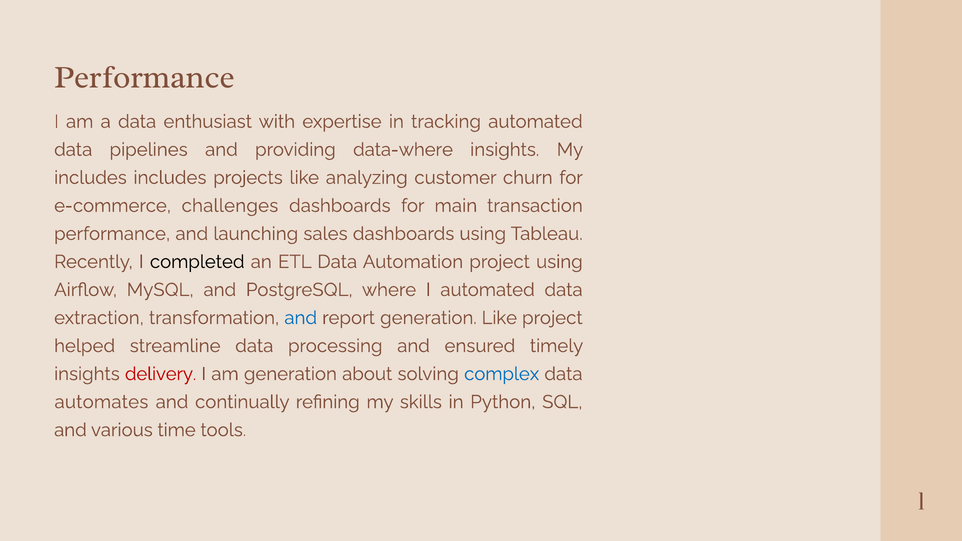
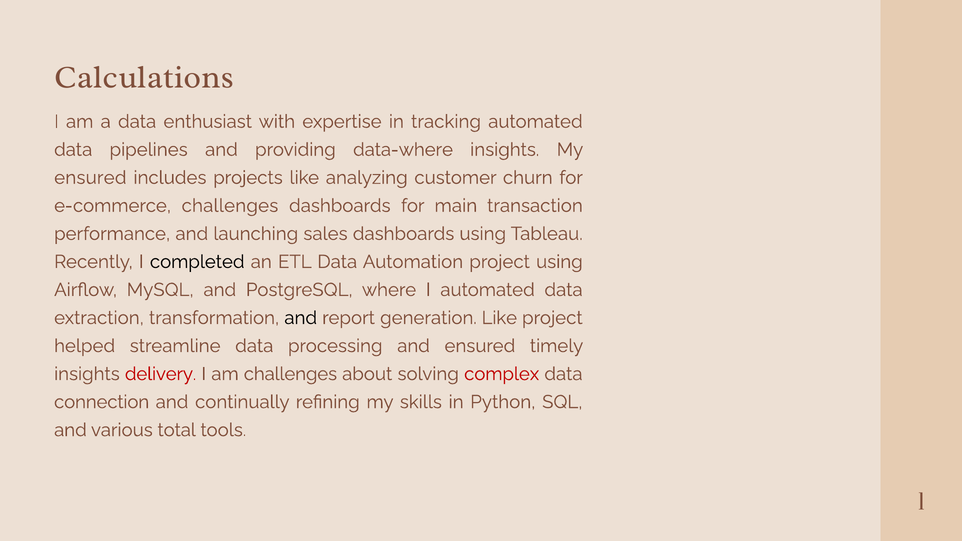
Performance at (144, 77): Performance -> Calculations
includes at (90, 178): includes -> ensured
and at (301, 318) colour: blue -> black
am generation: generation -> challenges
complex colour: blue -> red
automates: automates -> connection
time: time -> total
